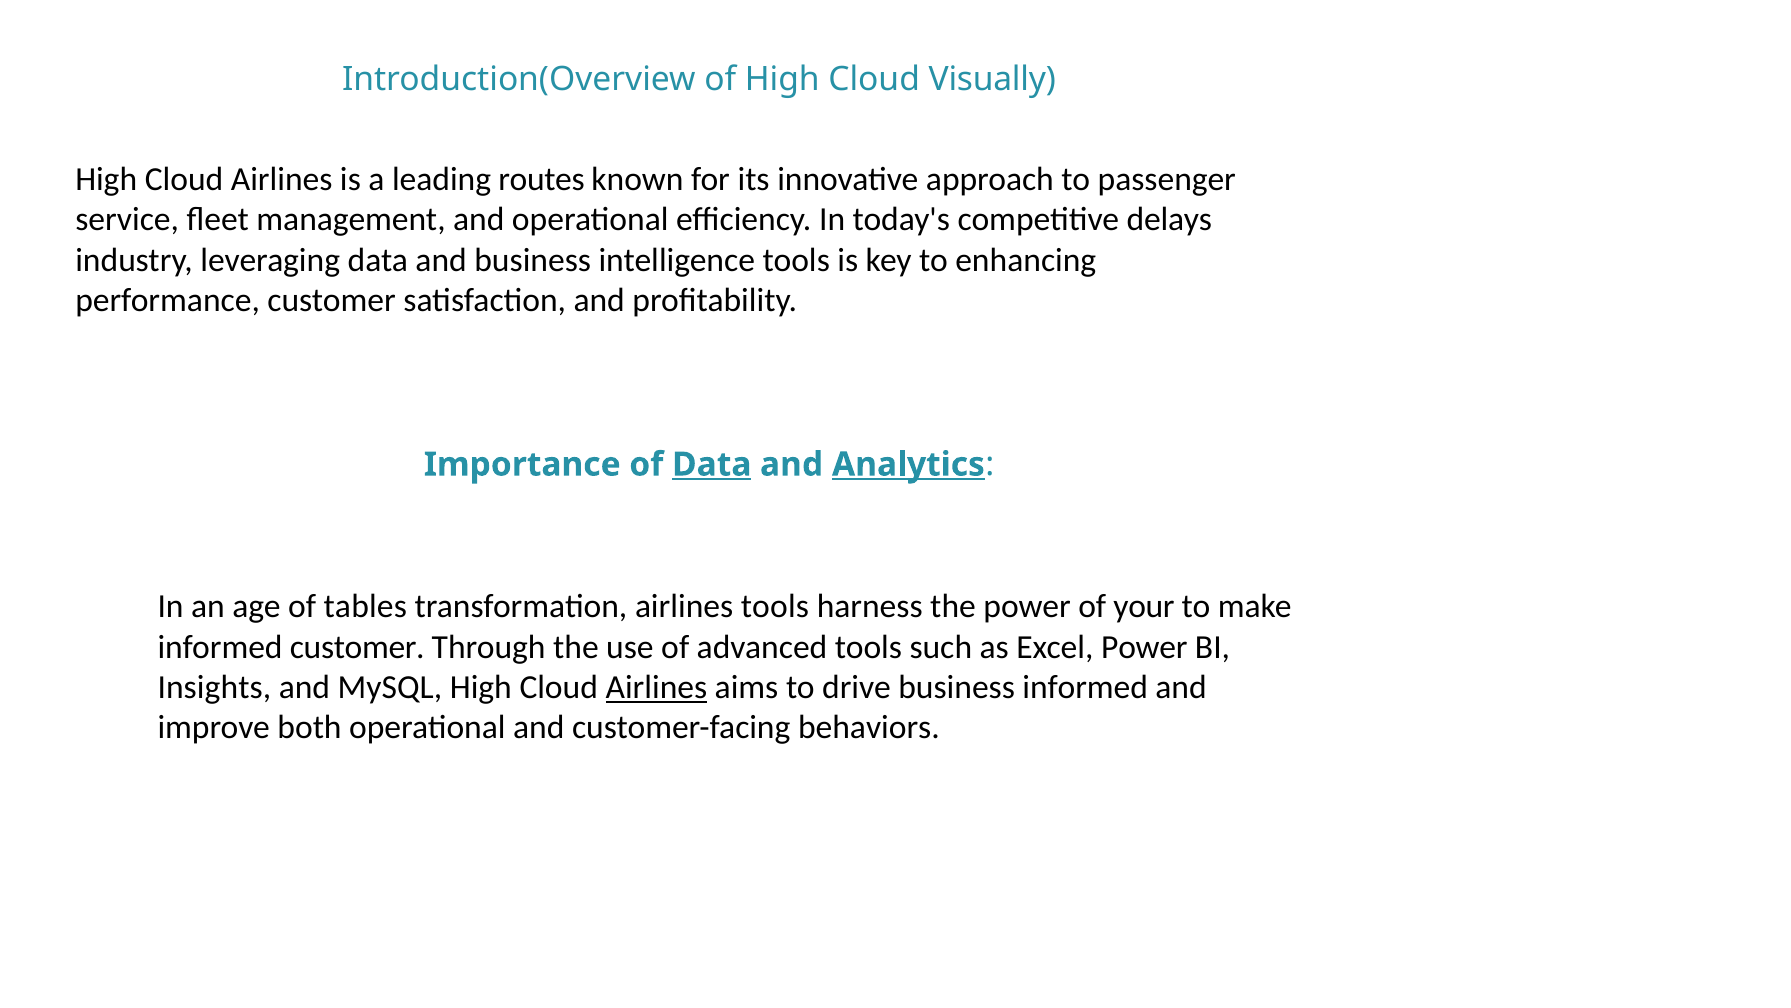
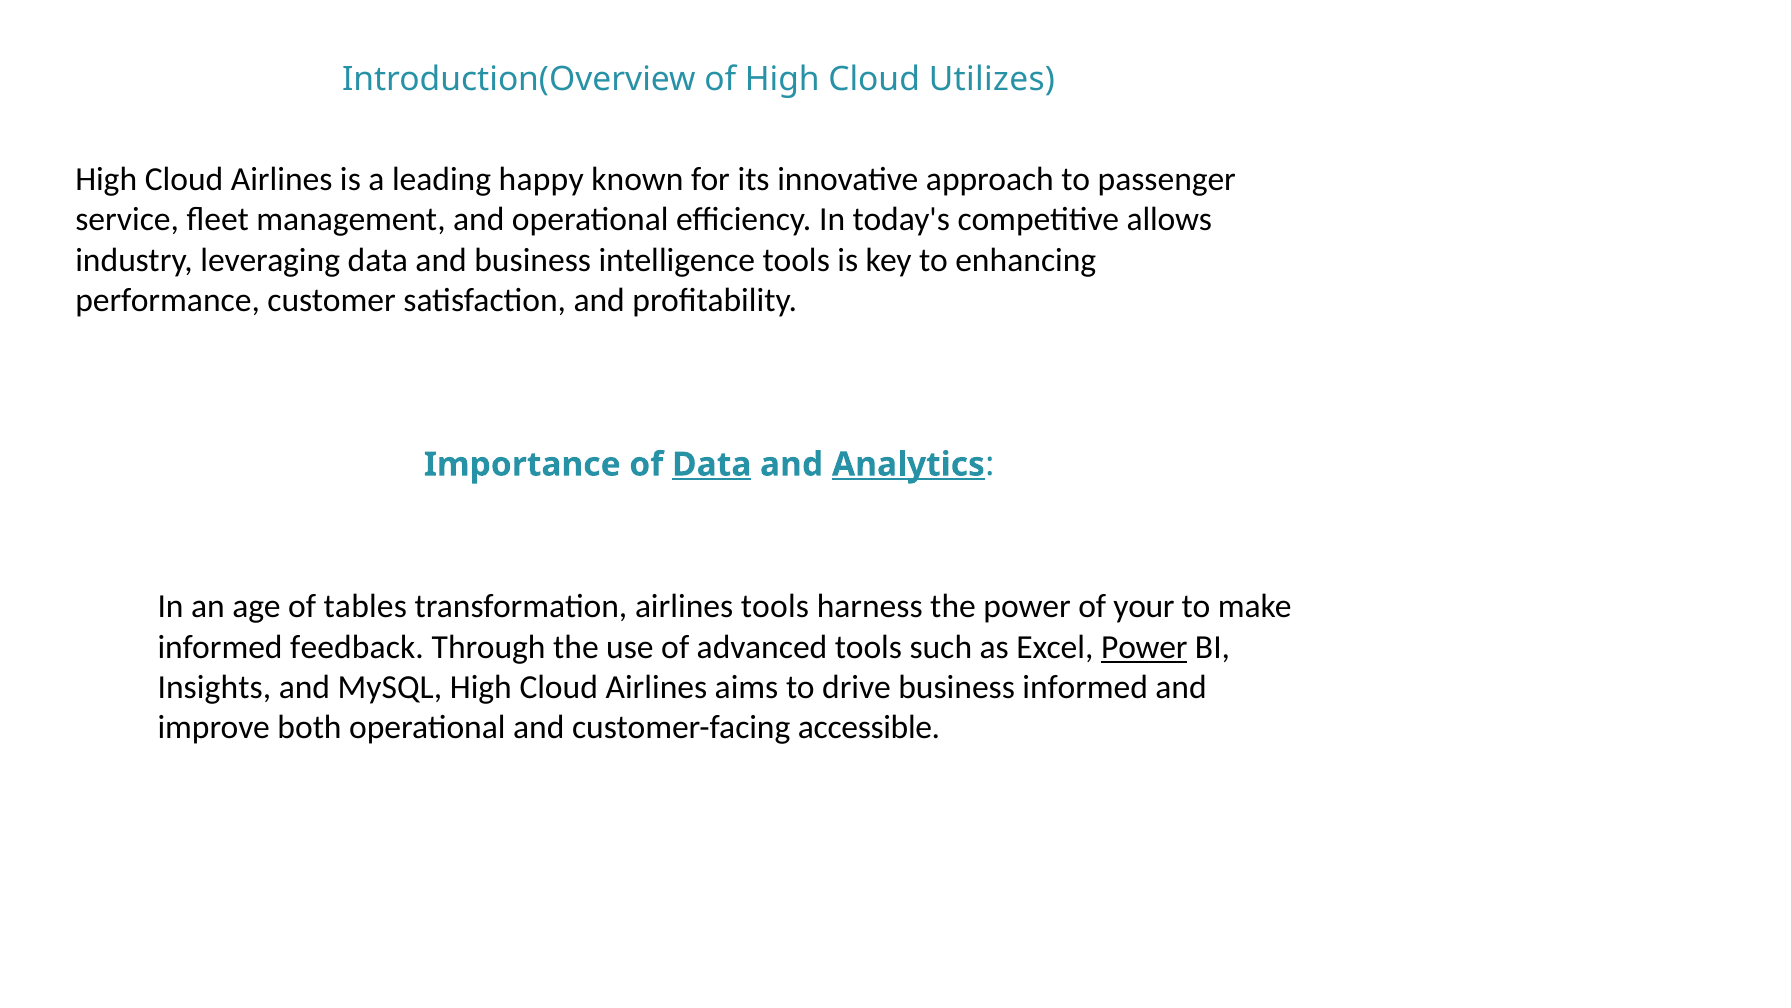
Visually: Visually -> Utilizes
routes: routes -> happy
delays: delays -> allows
informed customer: customer -> feedback
Power at (1144, 647) underline: none -> present
Airlines at (656, 687) underline: present -> none
behaviors: behaviors -> accessible
